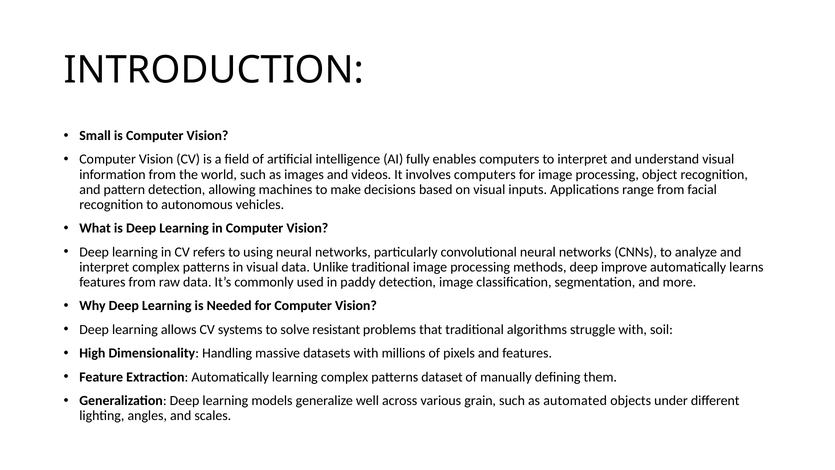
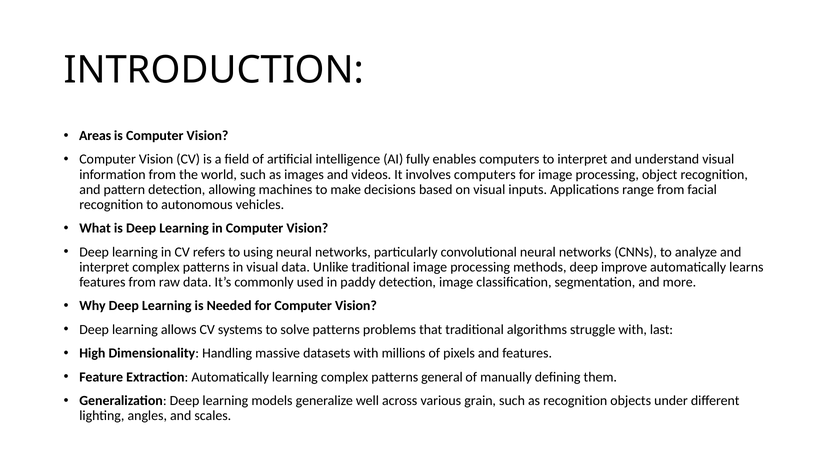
Small: Small -> Areas
solve resistant: resistant -> patterns
soil: soil -> last
dataset: dataset -> general
as automated: automated -> recognition
